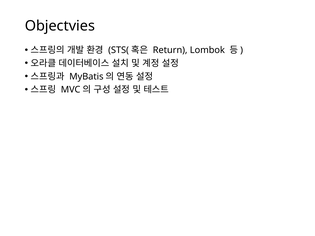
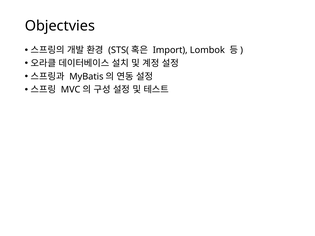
Return: Return -> Import
